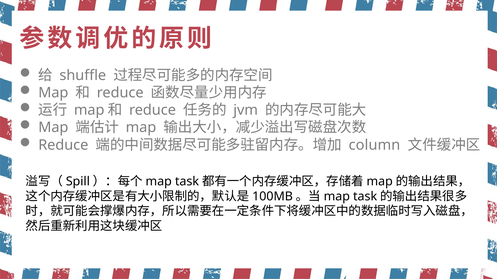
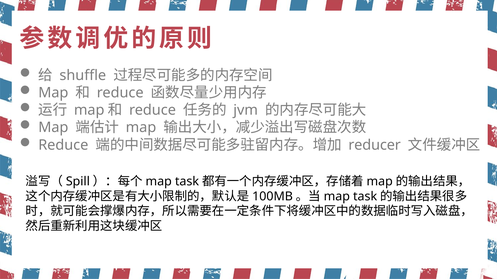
column: column -> reducer
